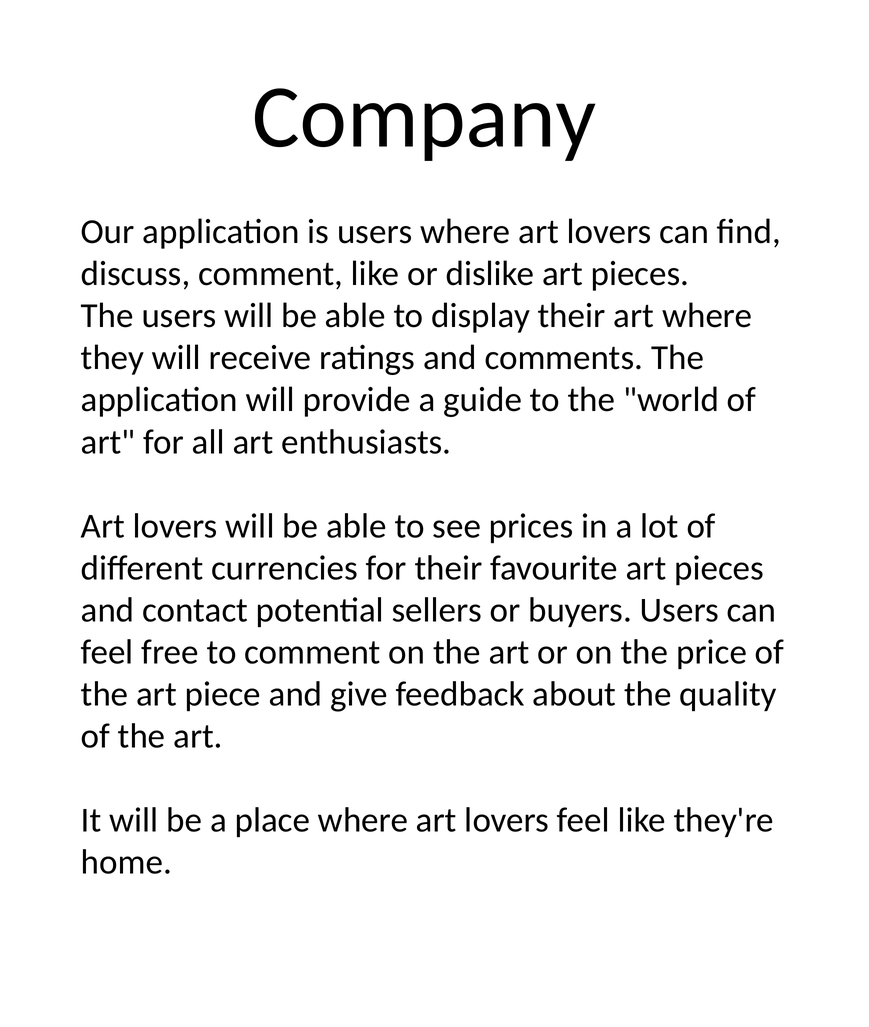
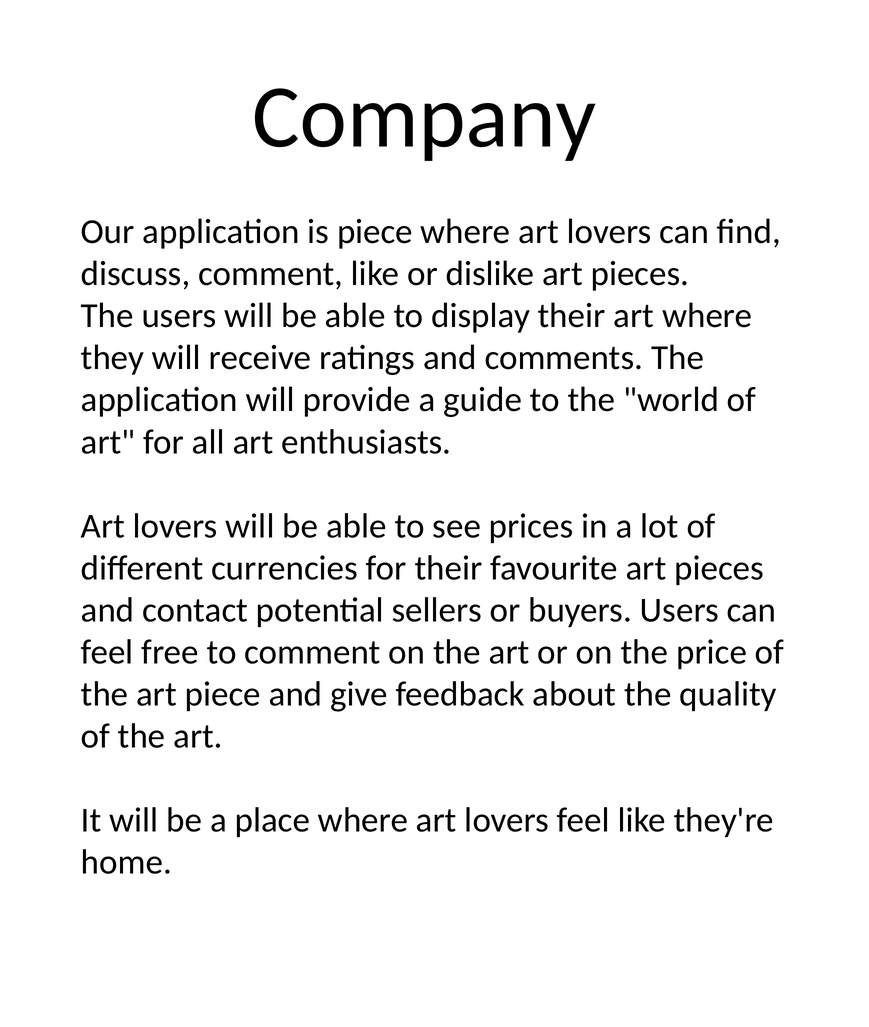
is users: users -> piece
